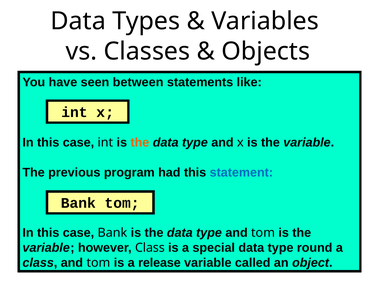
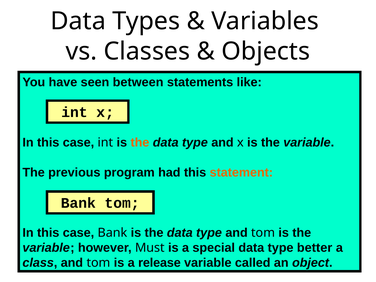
statement colour: blue -> orange
however Class: Class -> Must
round: round -> better
